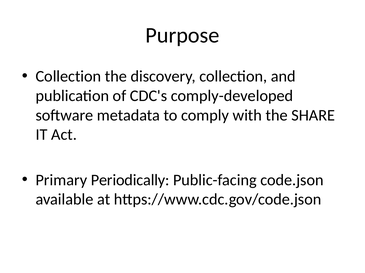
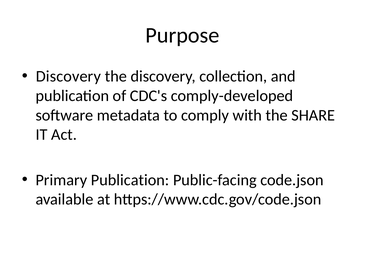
Collection at (68, 77): Collection -> Discovery
Primary Periodically: Periodically -> Publication
